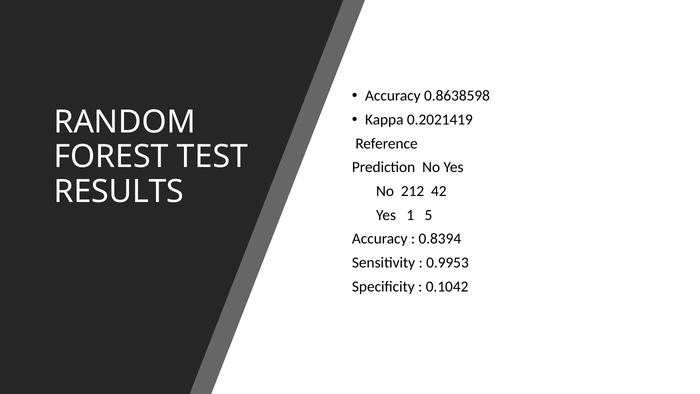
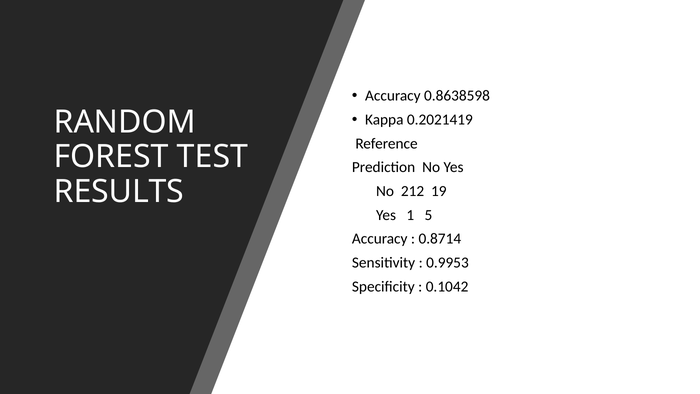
42: 42 -> 19
0.8394: 0.8394 -> 0.8714
